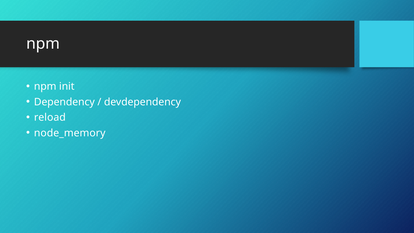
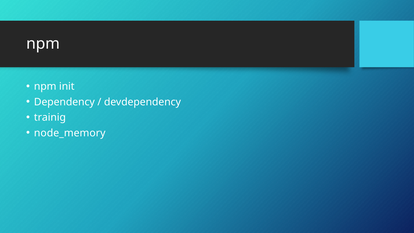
reload: reload -> trainig
